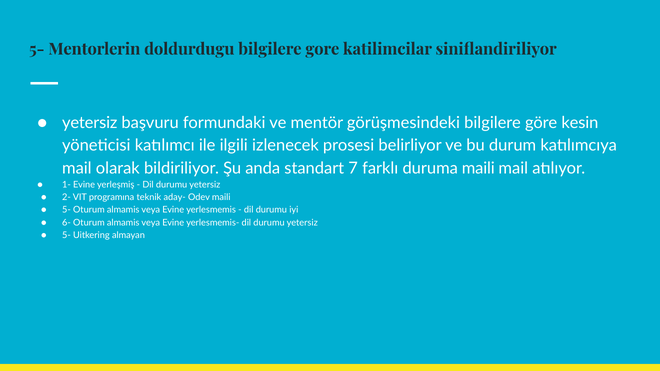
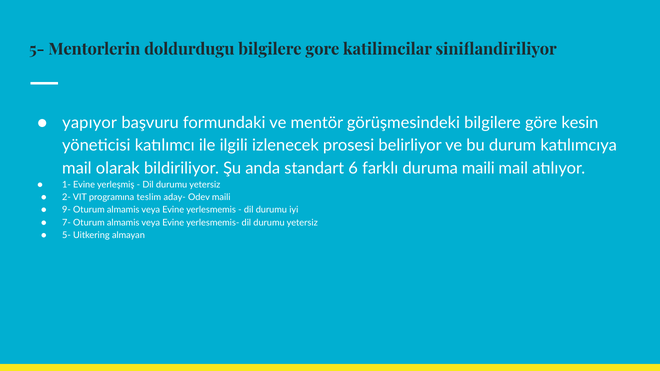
yetersiz at (90, 123): yetersiz -> yapıyor
7: 7 -> 6
teknik: teknik -> teslim
5- at (66, 210): 5- -> 9-
6-: 6- -> 7-
